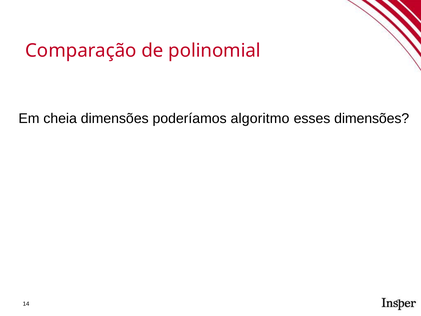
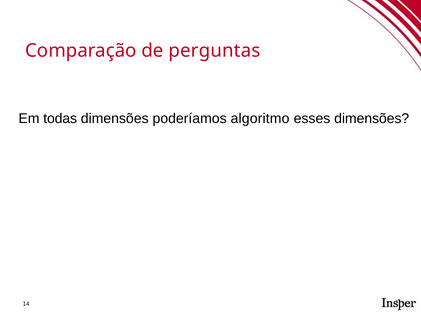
polinomial: polinomial -> perguntas
cheia: cheia -> todas
